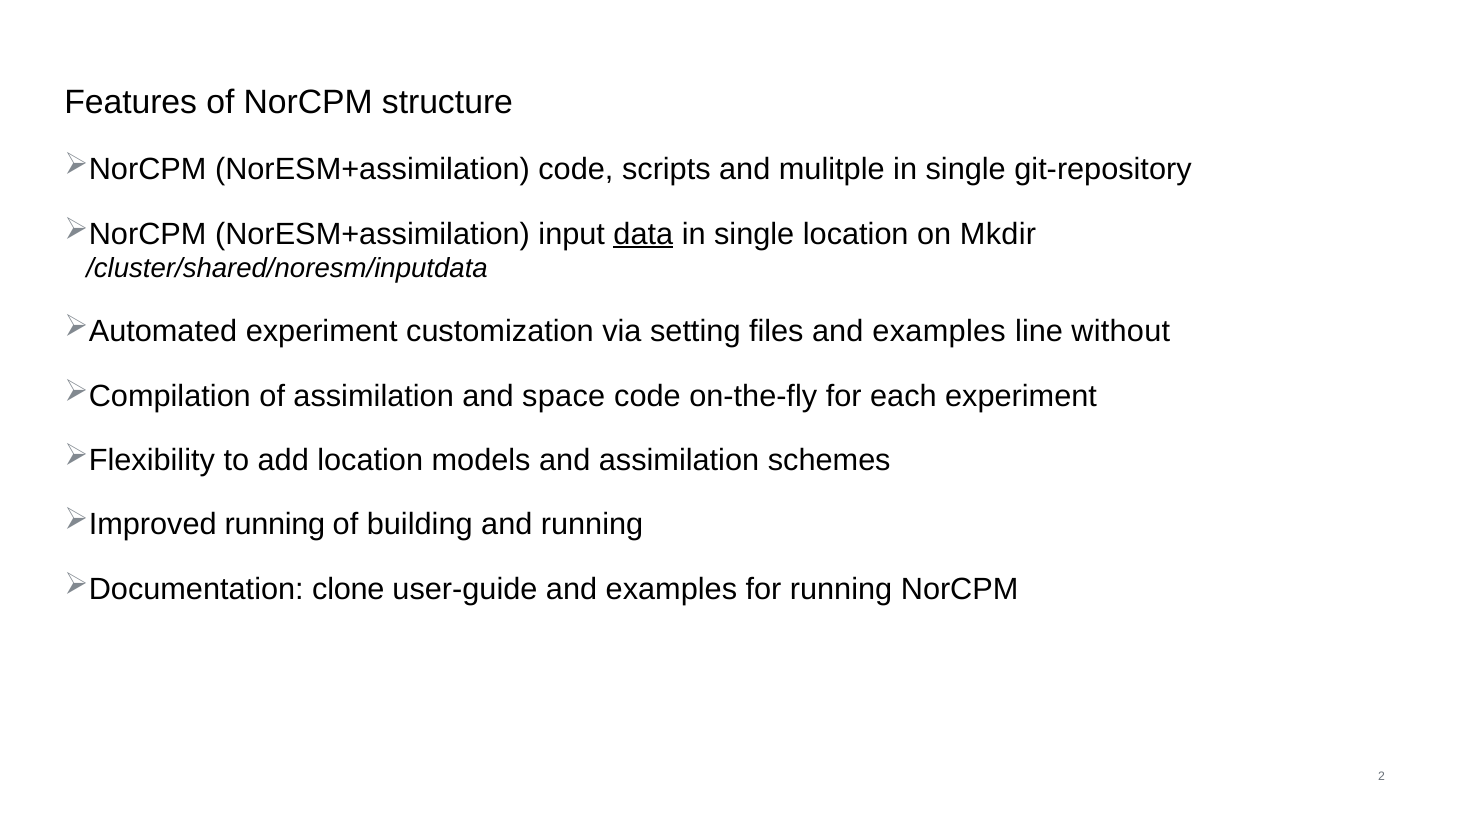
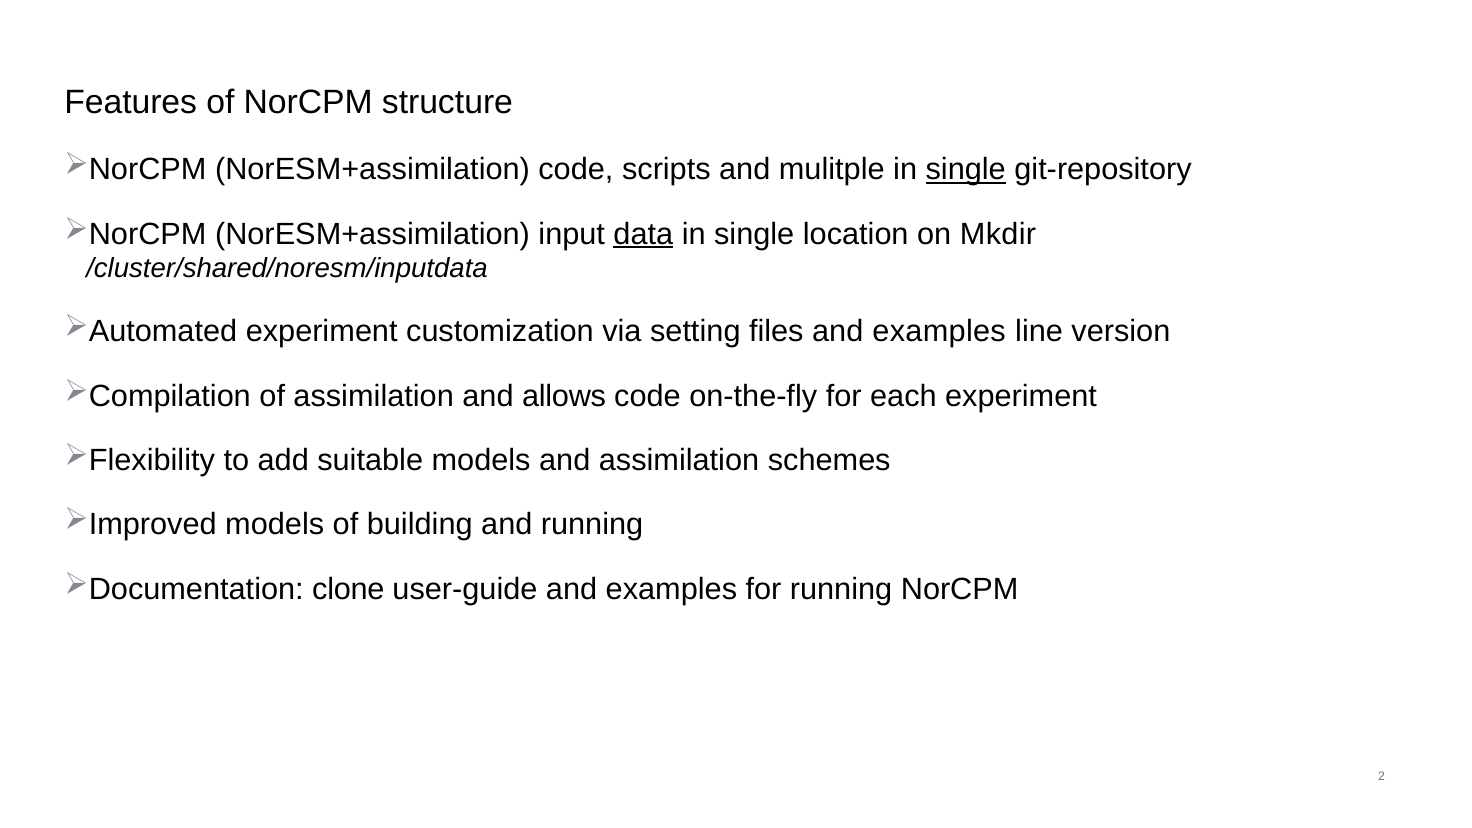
single at (966, 170) underline: none -> present
without: without -> version
space: space -> allows
add location: location -> suitable
running at (275, 525): running -> models
